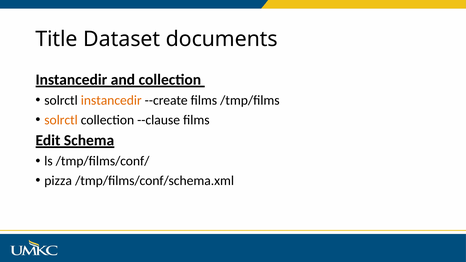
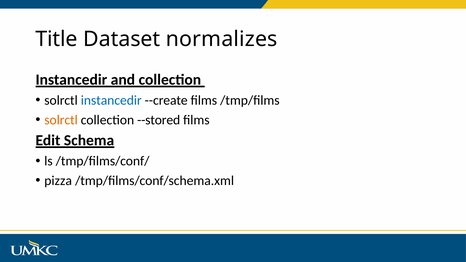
documents: documents -> normalizes
instancedir at (111, 100) colour: orange -> blue
--clause: --clause -> --stored
